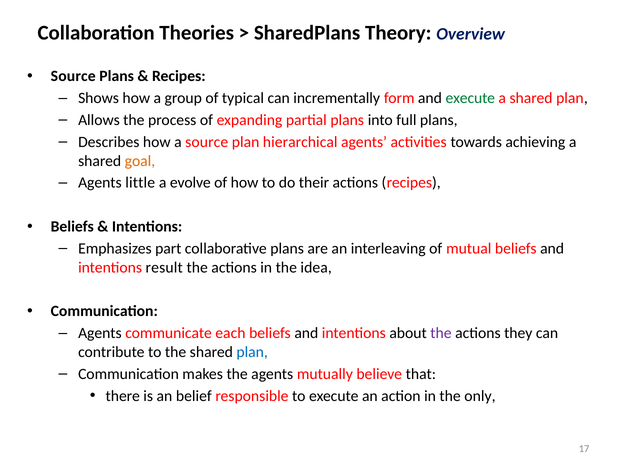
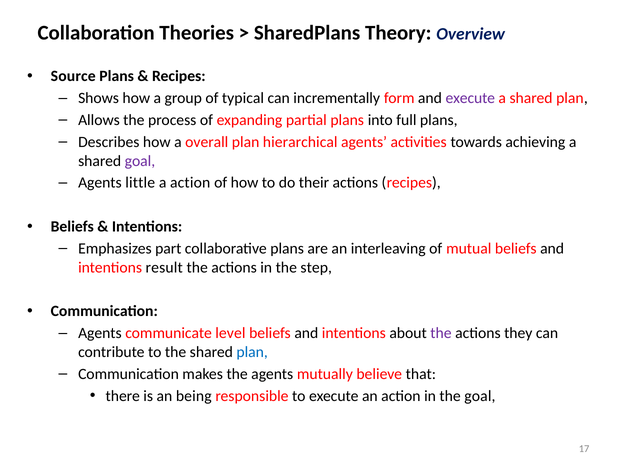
execute at (470, 98) colour: green -> purple
a source: source -> overall
goal at (140, 161) colour: orange -> purple
a evolve: evolve -> action
idea: idea -> step
each: each -> level
belief: belief -> being
the only: only -> goal
